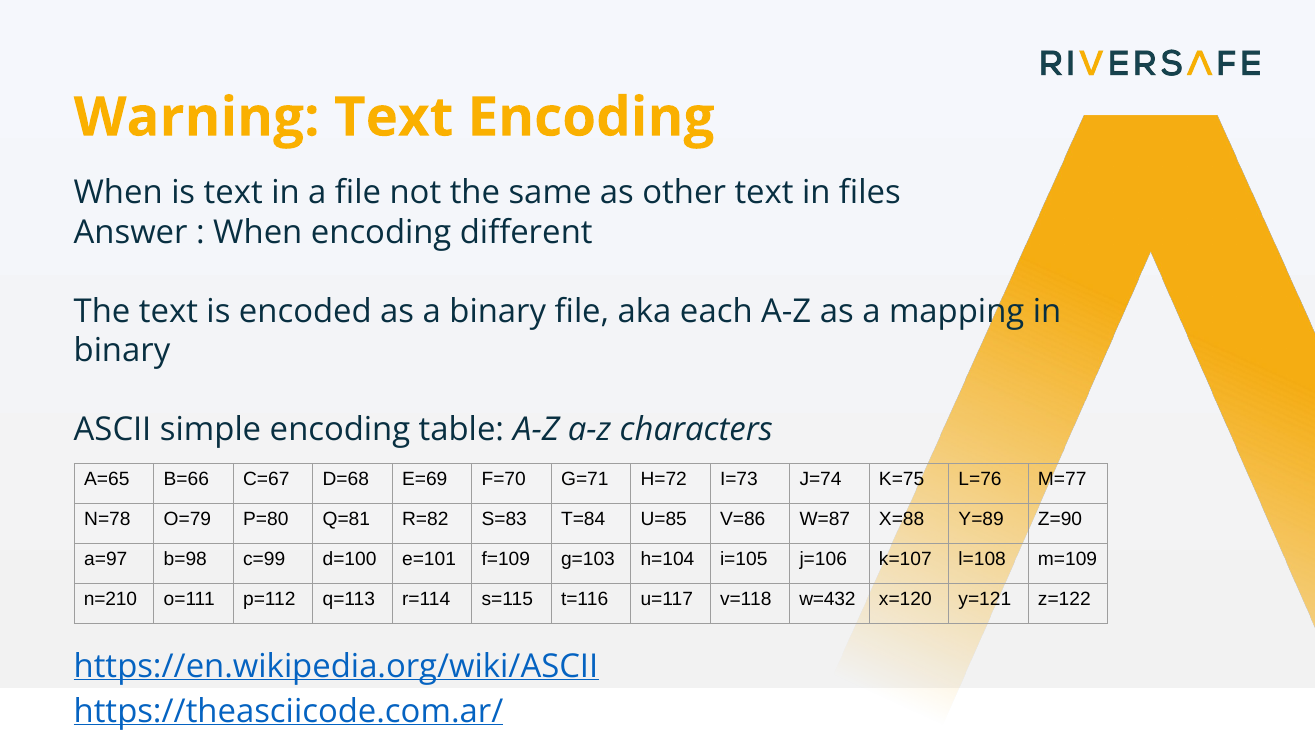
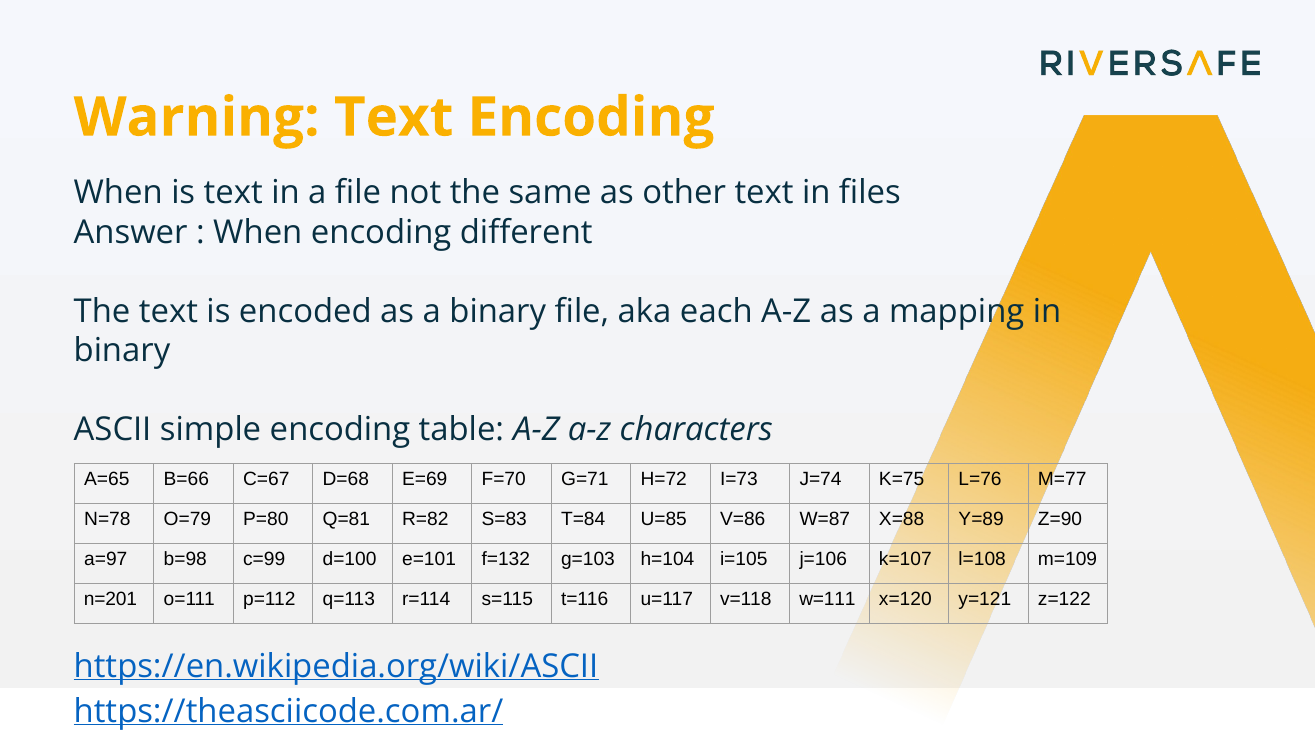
f=109: f=109 -> f=132
n=210: n=210 -> n=201
w=432: w=432 -> w=111
